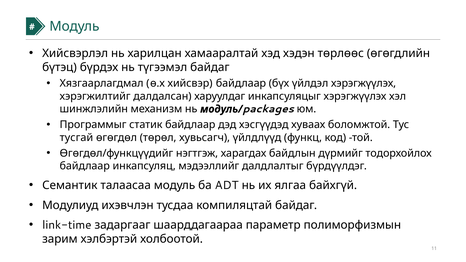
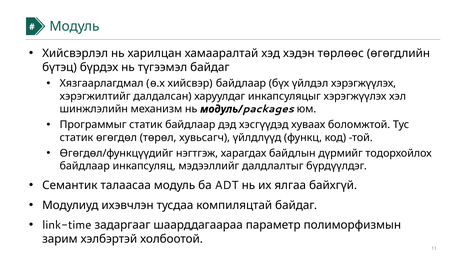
тусгай at (76, 138): тусгай -> статик
